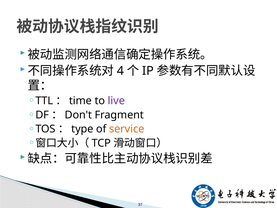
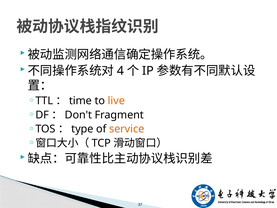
live colour: purple -> orange
